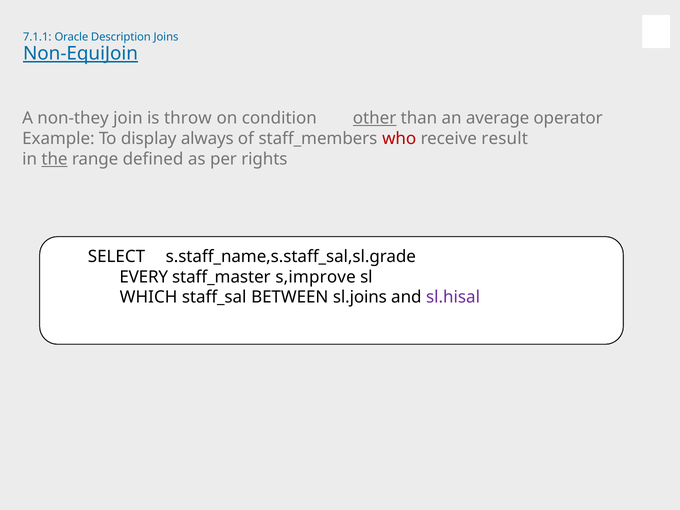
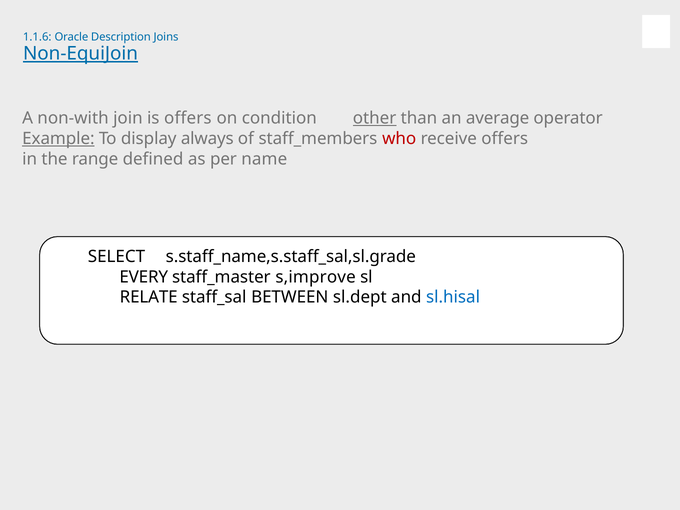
7.1.1: 7.1.1 -> 1.1.6
non-they: non-they -> non-with
is throw: throw -> offers
Example underline: none -> present
receive result: result -> offers
the underline: present -> none
rights: rights -> name
WHICH: WHICH -> RELATE
sl.joins: sl.joins -> sl.dept
sl.hisal colour: purple -> blue
